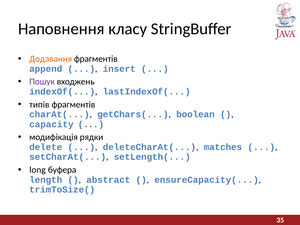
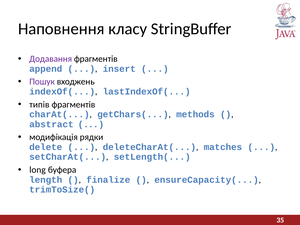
Додавання colour: orange -> purple
boolean: boolean -> methods
capacity: capacity -> abstract
abstract: abstract -> finalize
